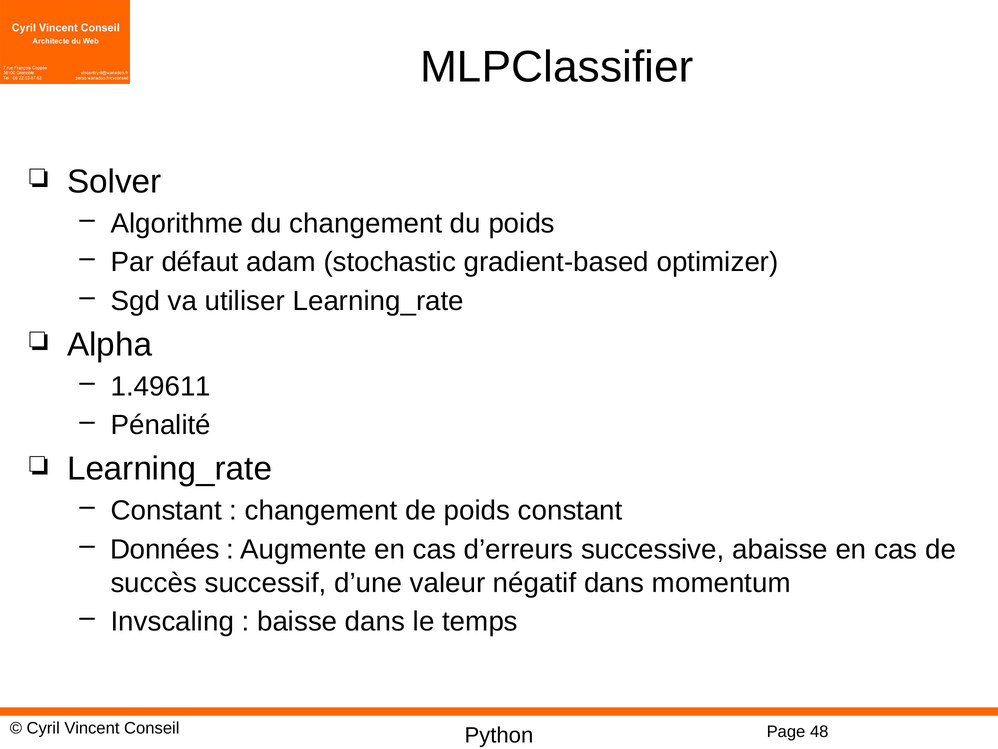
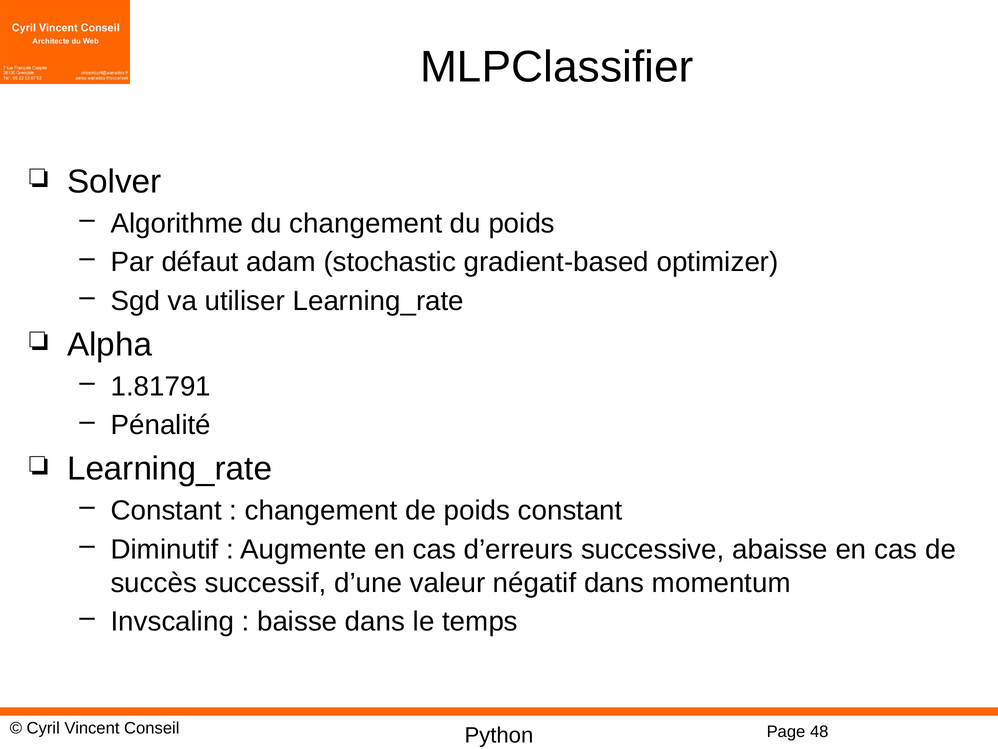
1.49611: 1.49611 -> 1.81791
Données: Données -> Diminutif
